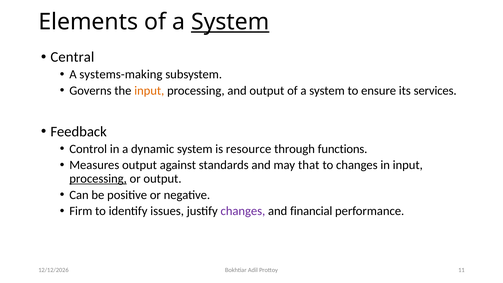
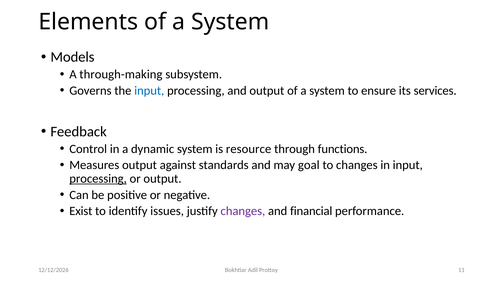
System at (230, 22) underline: present -> none
Central: Central -> Models
systems-making: systems-making -> through-making
input at (149, 91) colour: orange -> blue
that: that -> goal
Firm: Firm -> Exist
